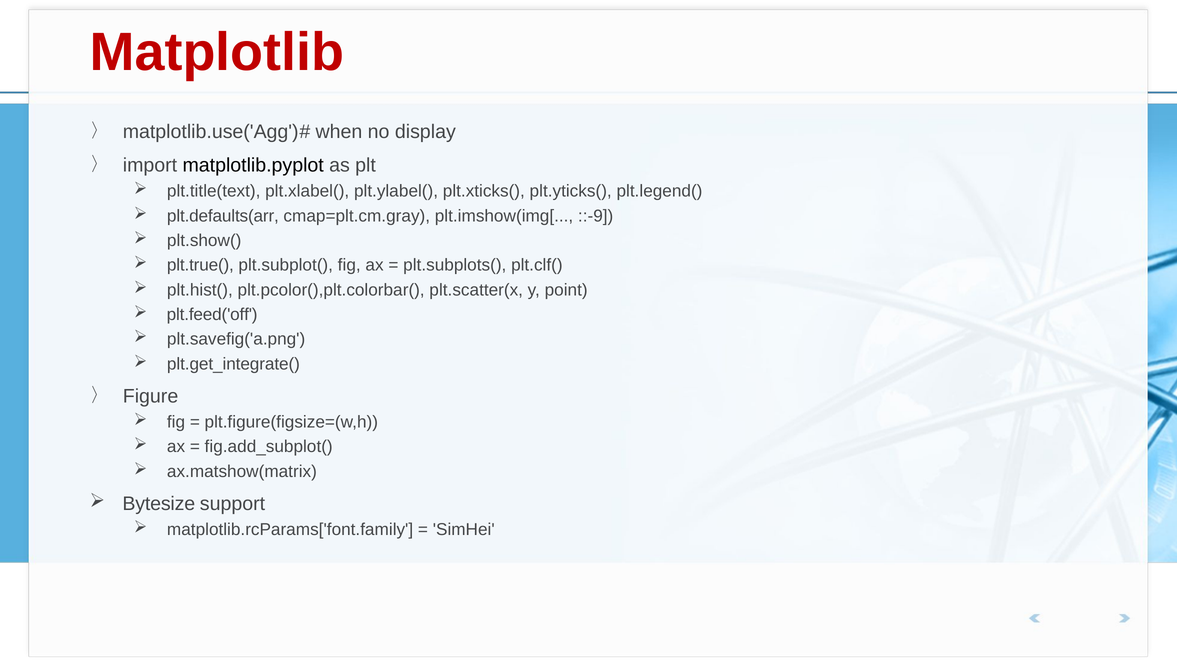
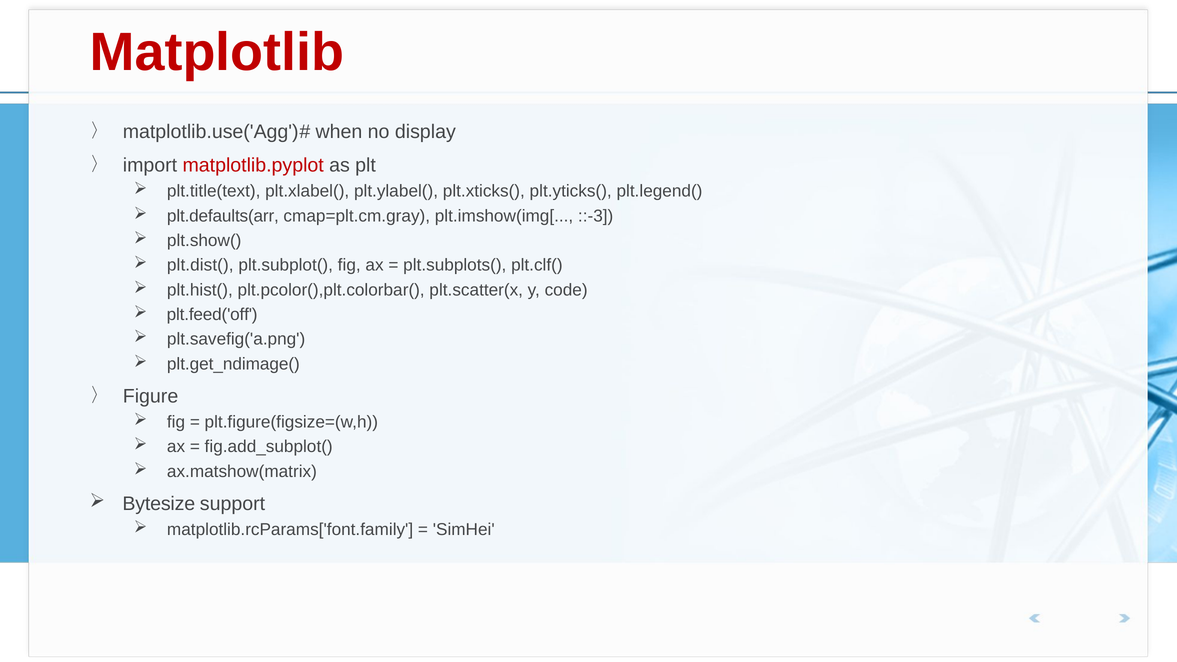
matplotlib.pyplot colour: black -> red
::-9: ::-9 -> ::-3
plt.true(: plt.true( -> plt.dist(
point: point -> code
plt.get_integrate(: plt.get_integrate( -> plt.get_ndimage(
